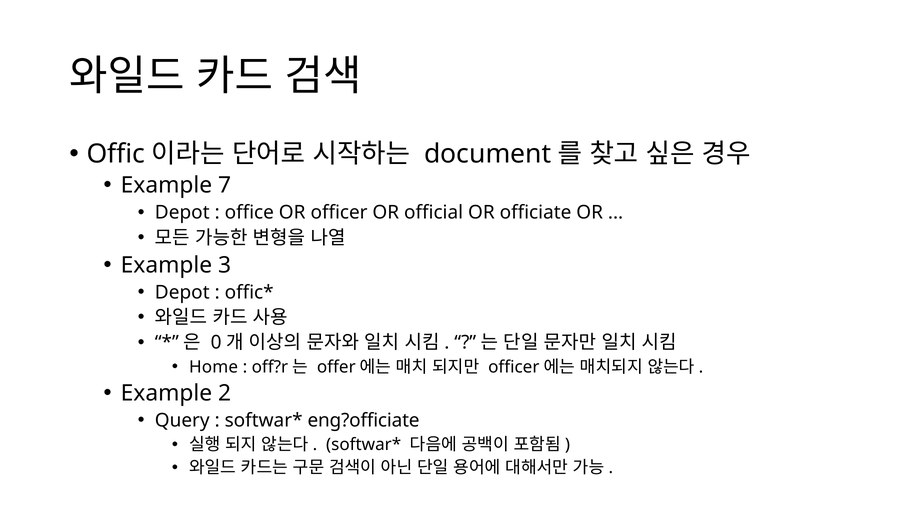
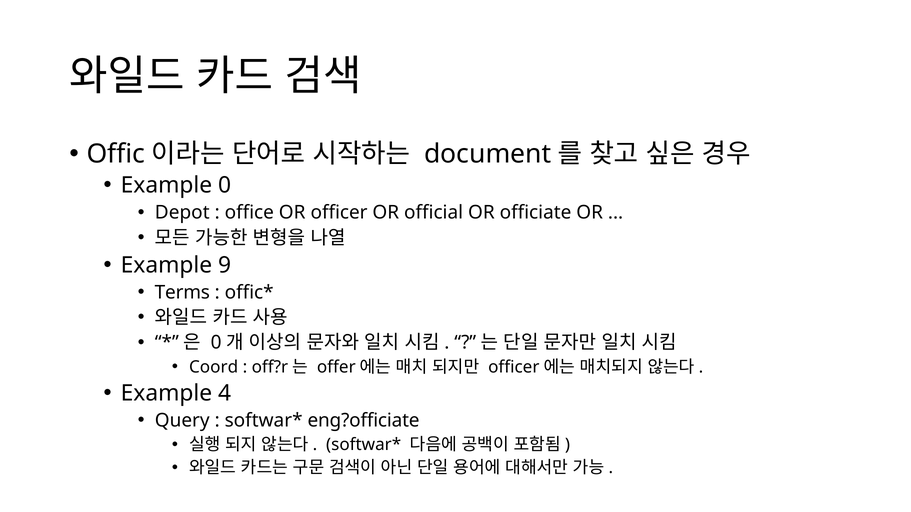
Example 7: 7 -> 0
3: 3 -> 9
Depot at (182, 293): Depot -> Terms
Home: Home -> Coord
2: 2 -> 4
